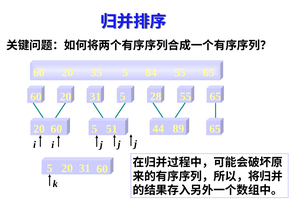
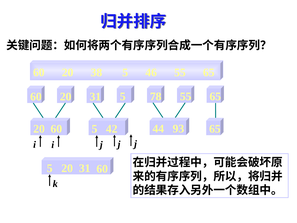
35: 35 -> 38
84: 84 -> 46
28: 28 -> 78
51: 51 -> 42
89: 89 -> 93
